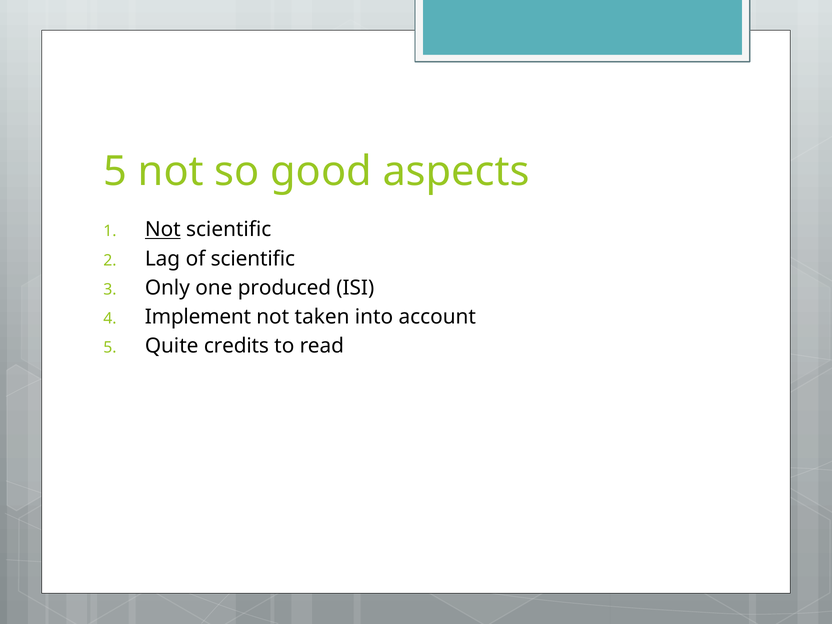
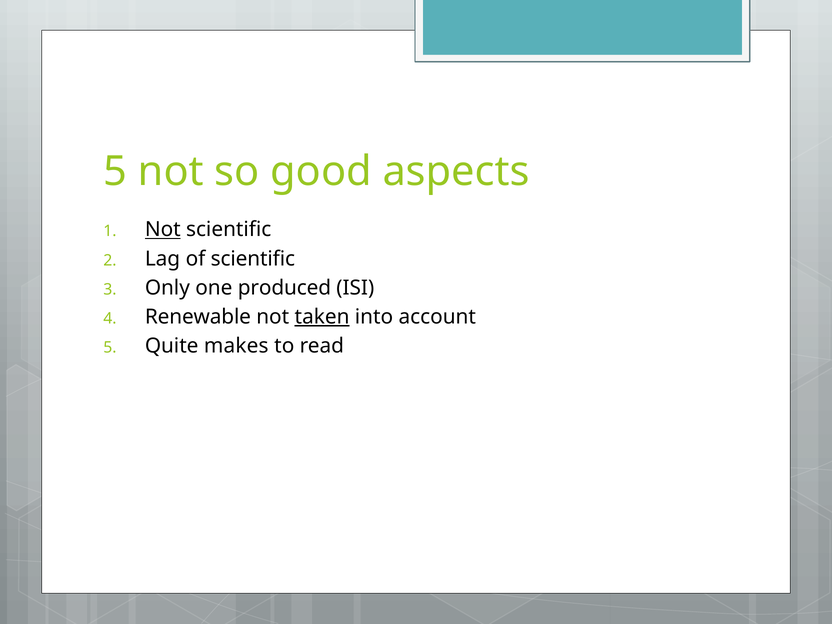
Implement: Implement -> Renewable
taken underline: none -> present
credits: credits -> makes
